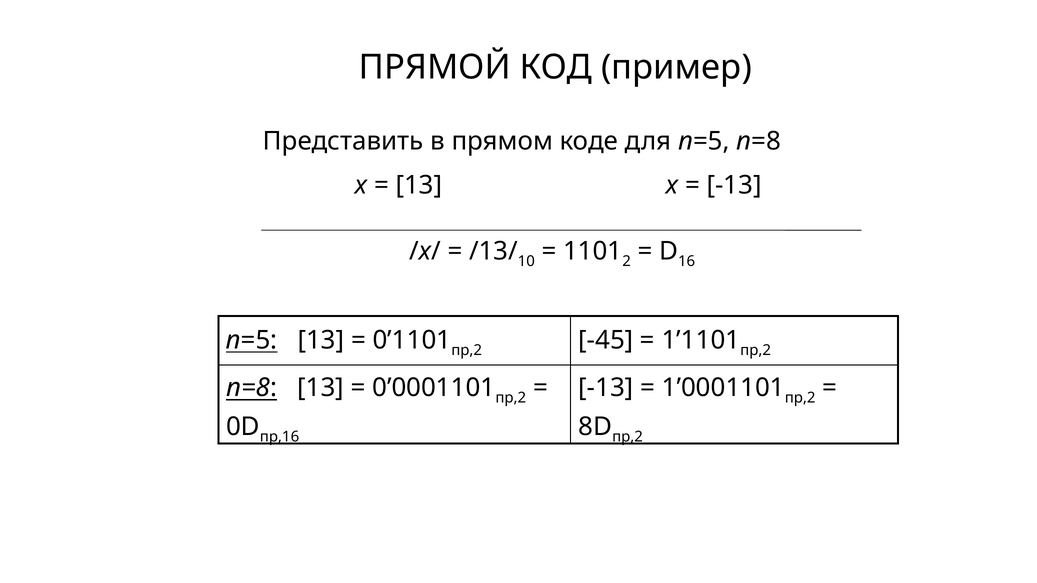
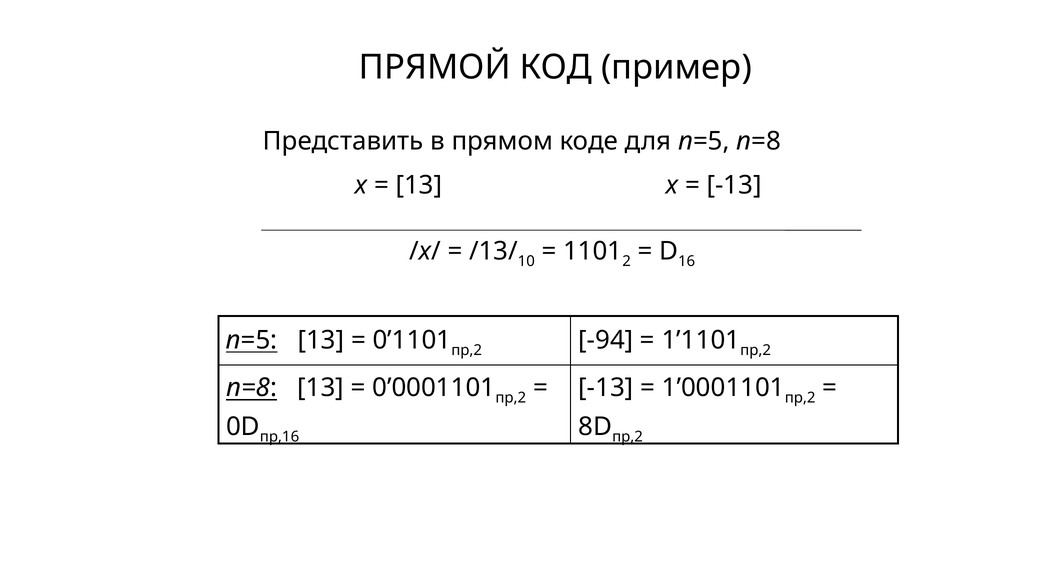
-45: -45 -> -94
